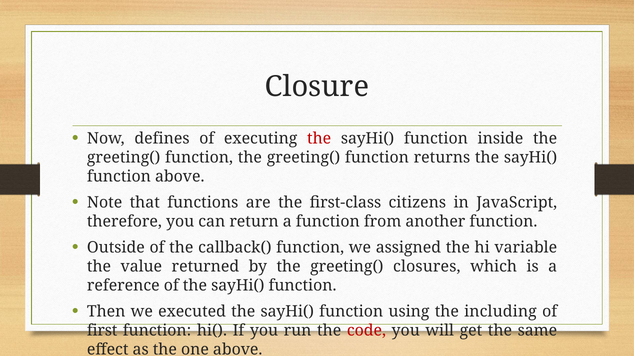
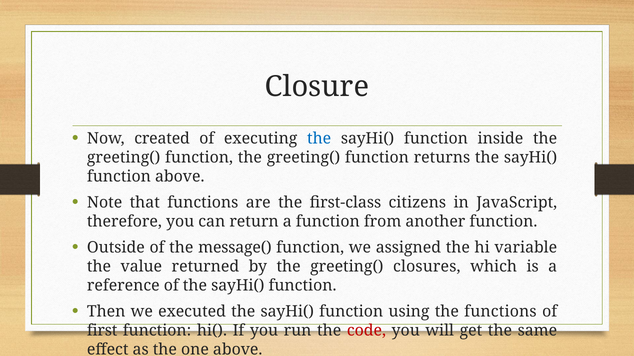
defines: defines -> created
the at (319, 139) colour: red -> blue
callback(: callback( -> message(
the including: including -> functions
